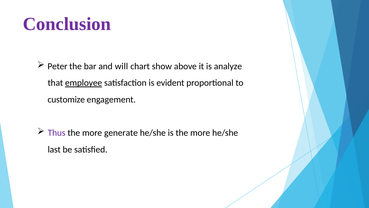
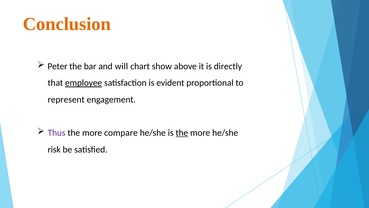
Conclusion colour: purple -> orange
analyze: analyze -> directly
customize: customize -> represent
generate: generate -> compare
the at (182, 133) underline: none -> present
last: last -> risk
